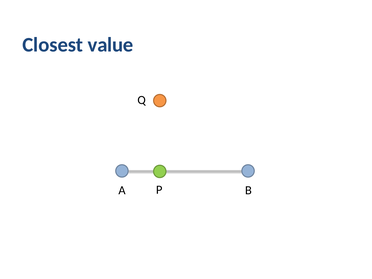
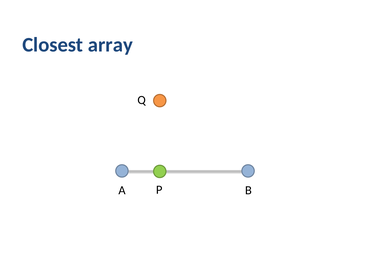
value: value -> array
